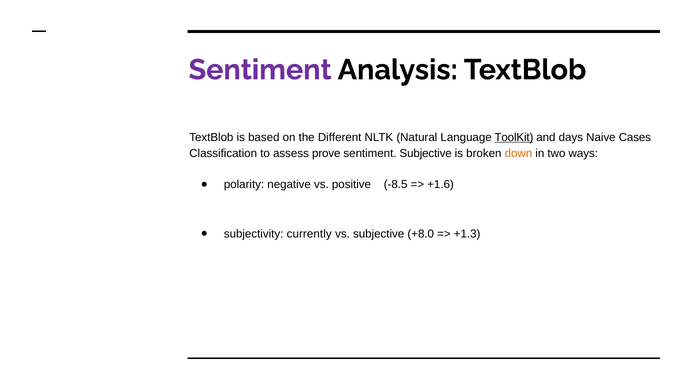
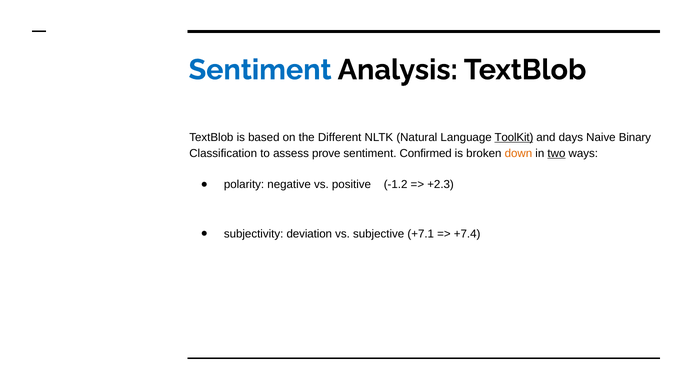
Sentiment at (260, 70) colour: purple -> blue
Cases: Cases -> Binary
sentiment Subjective: Subjective -> Confirmed
two underline: none -> present
-8.5: -8.5 -> -1.2
+1.6: +1.6 -> +2.3
currently: currently -> deviation
+8.0: +8.0 -> +7.1
+1.3: +1.3 -> +7.4
